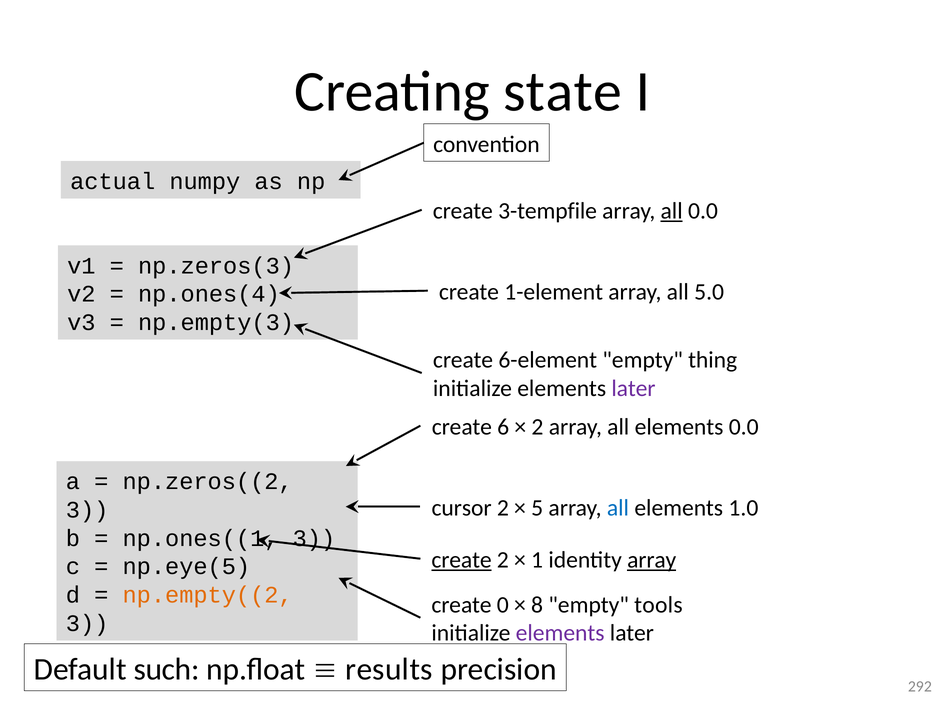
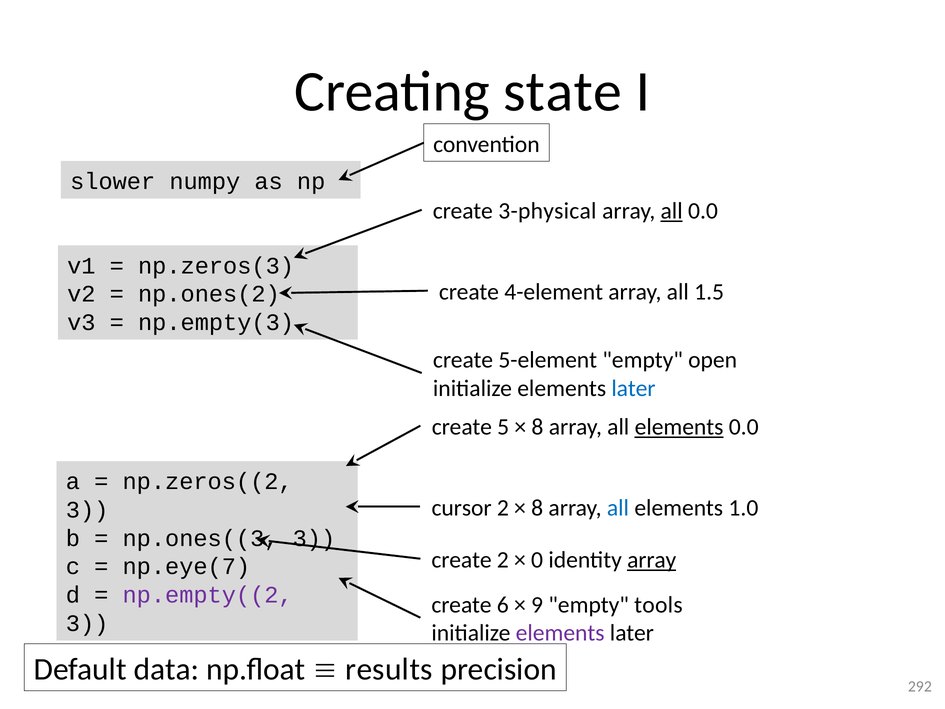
actual: actual -> slower
3-tempfile: 3-tempfile -> 3-physical
1-element: 1-element -> 4-element
5.0: 5.0 -> 1.5
np.ones(4: np.ones(4 -> np.ones(2
6-element: 6-element -> 5-element
thing: thing -> open
later at (633, 388) colour: purple -> blue
6: 6 -> 5
2 at (537, 427): 2 -> 8
elements at (679, 427) underline: none -> present
5 at (537, 508): 5 -> 8
np.ones((1: np.ones((1 -> np.ones((3
create at (462, 560) underline: present -> none
1: 1 -> 0
np.eye(5: np.eye(5 -> np.eye(7
np.empty((2 colour: orange -> purple
0: 0 -> 6
8: 8 -> 9
such: such -> data
